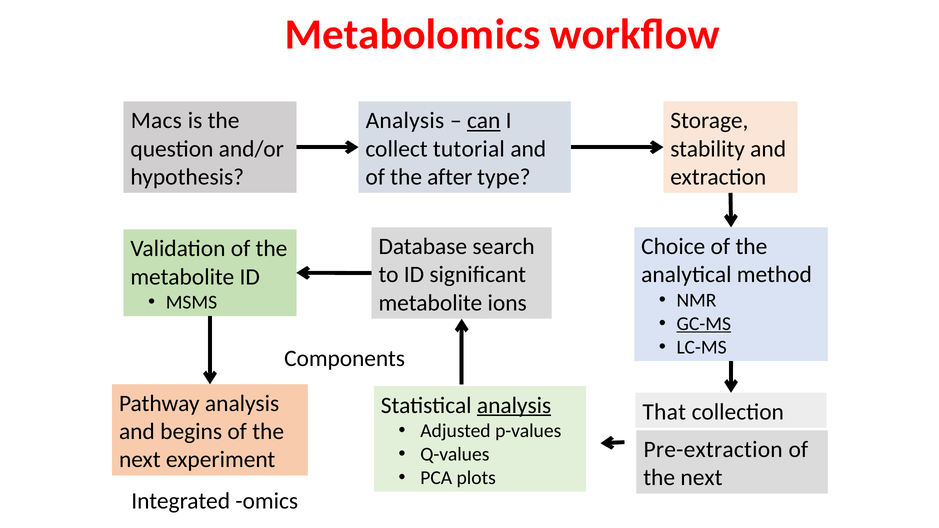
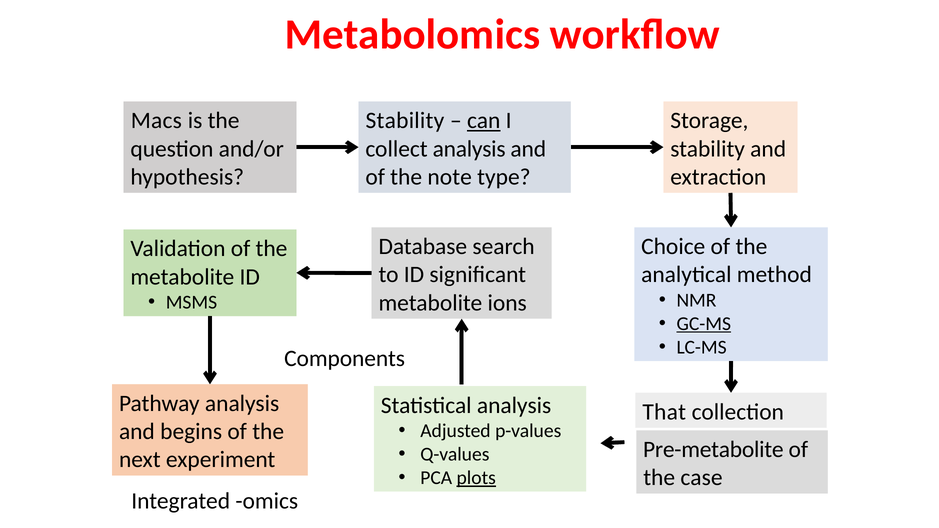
Analysis at (405, 121): Analysis -> Stability
collect tutorial: tutorial -> analysis
after: after -> note
analysis at (514, 405) underline: present -> none
Pre-extraction: Pre-extraction -> Pre-metabolite
plots underline: none -> present
next at (701, 478): next -> case
